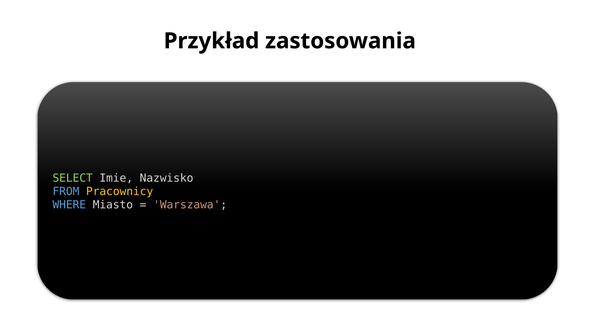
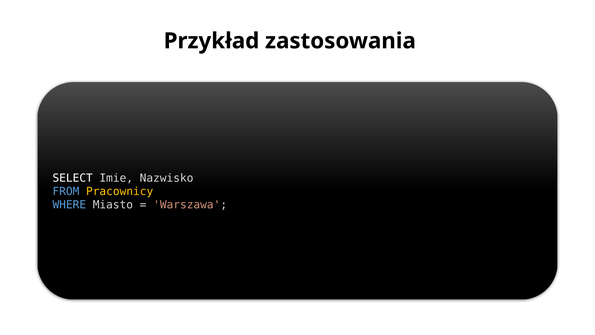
SELECT colour: light green -> white
